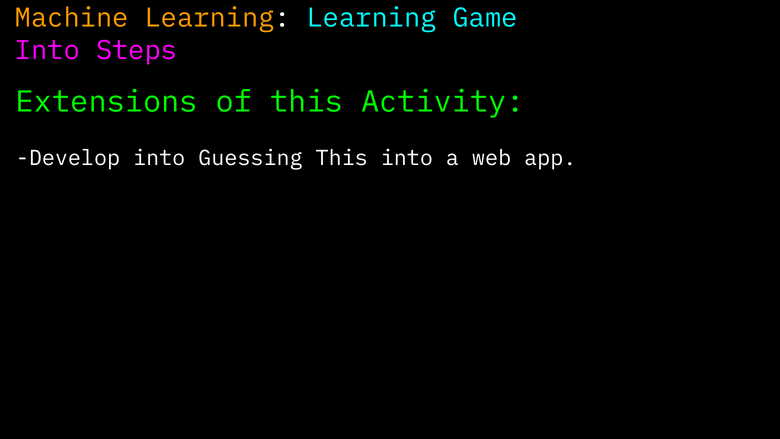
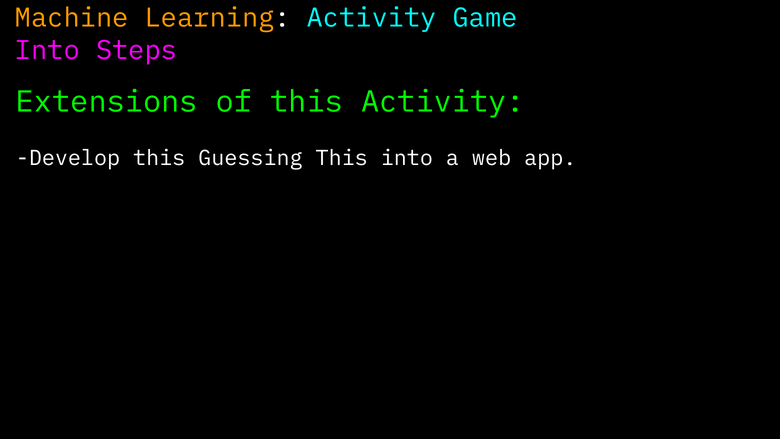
Learning Learning: Learning -> Activity
Develop into: into -> this
